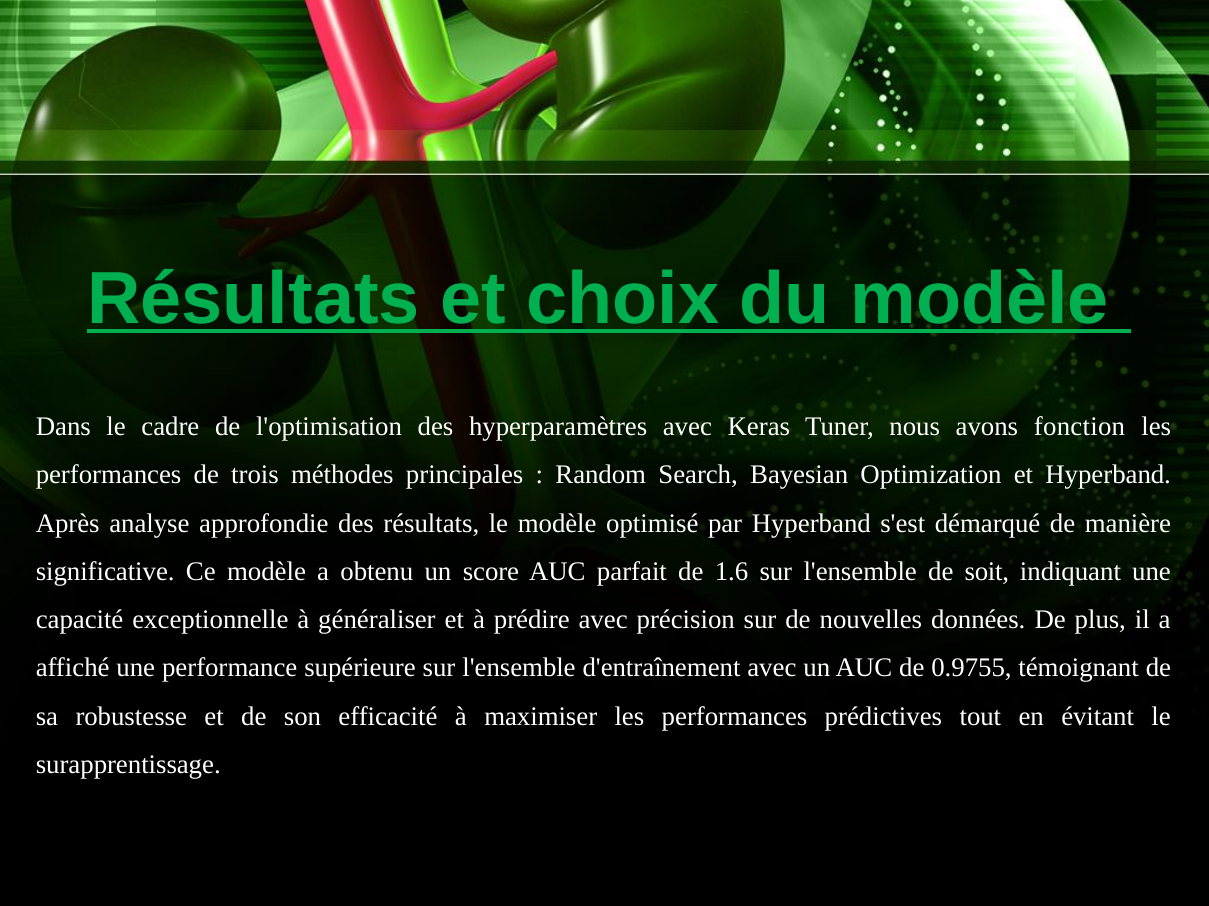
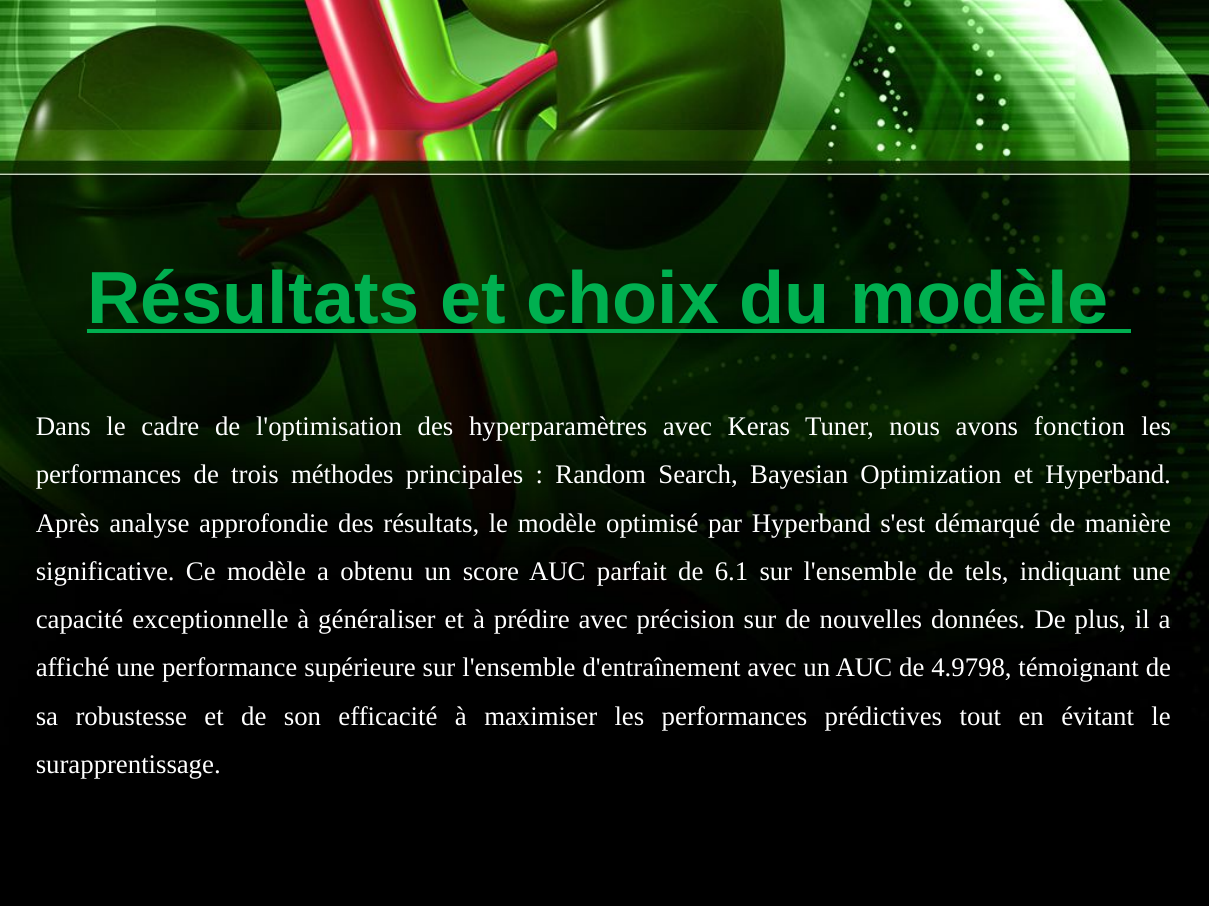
1.6: 1.6 -> 6.1
soit: soit -> tels
0.9755: 0.9755 -> 4.9798
